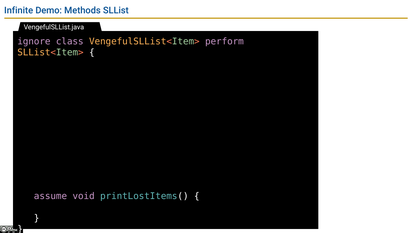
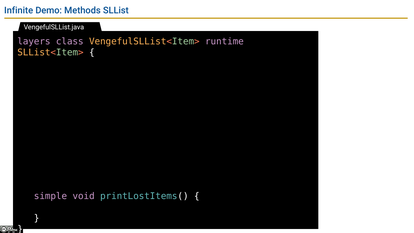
ignore: ignore -> layers
perform: perform -> runtime
assume: assume -> simple
